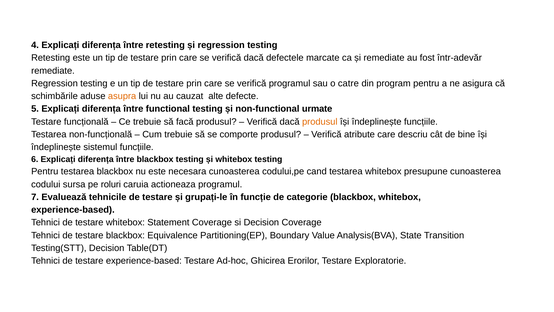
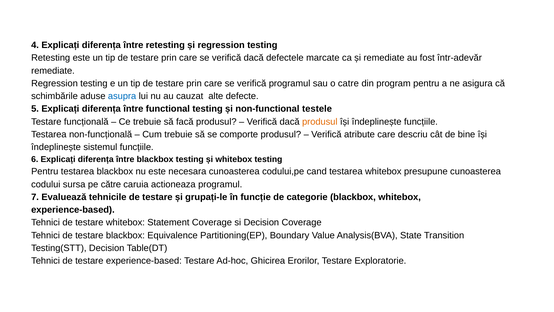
asupra colour: orange -> blue
urmate: urmate -> testele
roluri: roluri -> către
